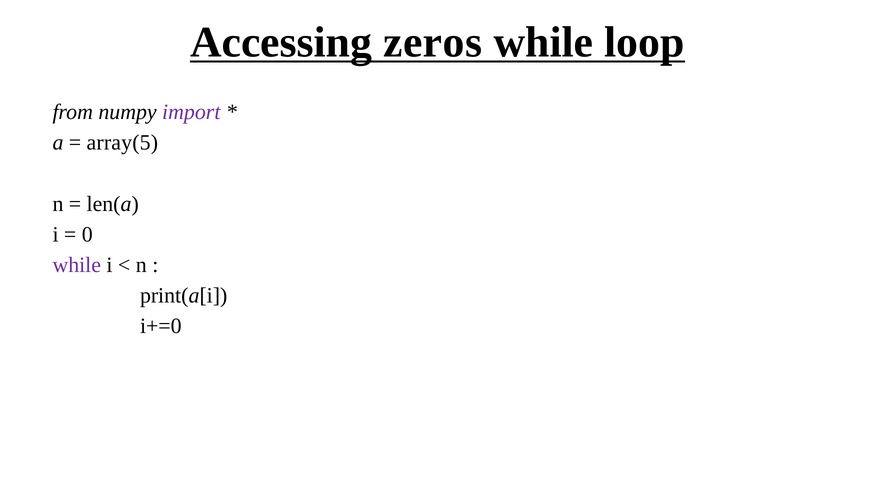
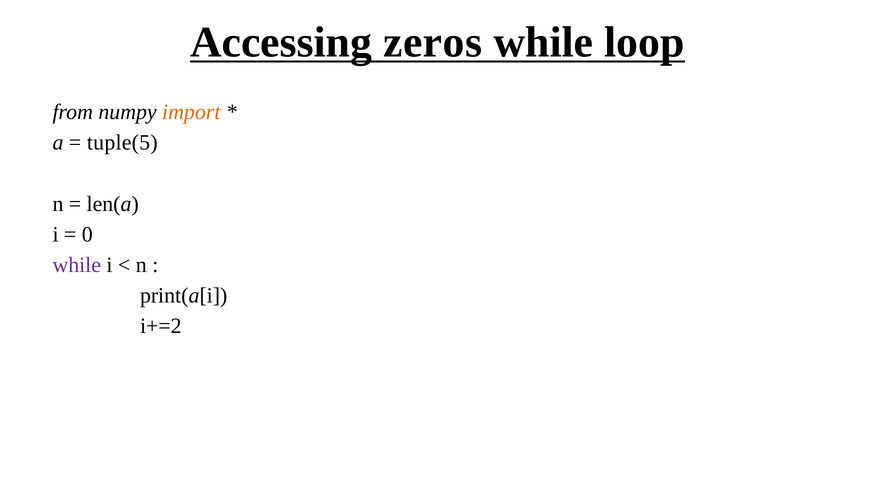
import colour: purple -> orange
array(5: array(5 -> tuple(5
i+=0: i+=0 -> i+=2
